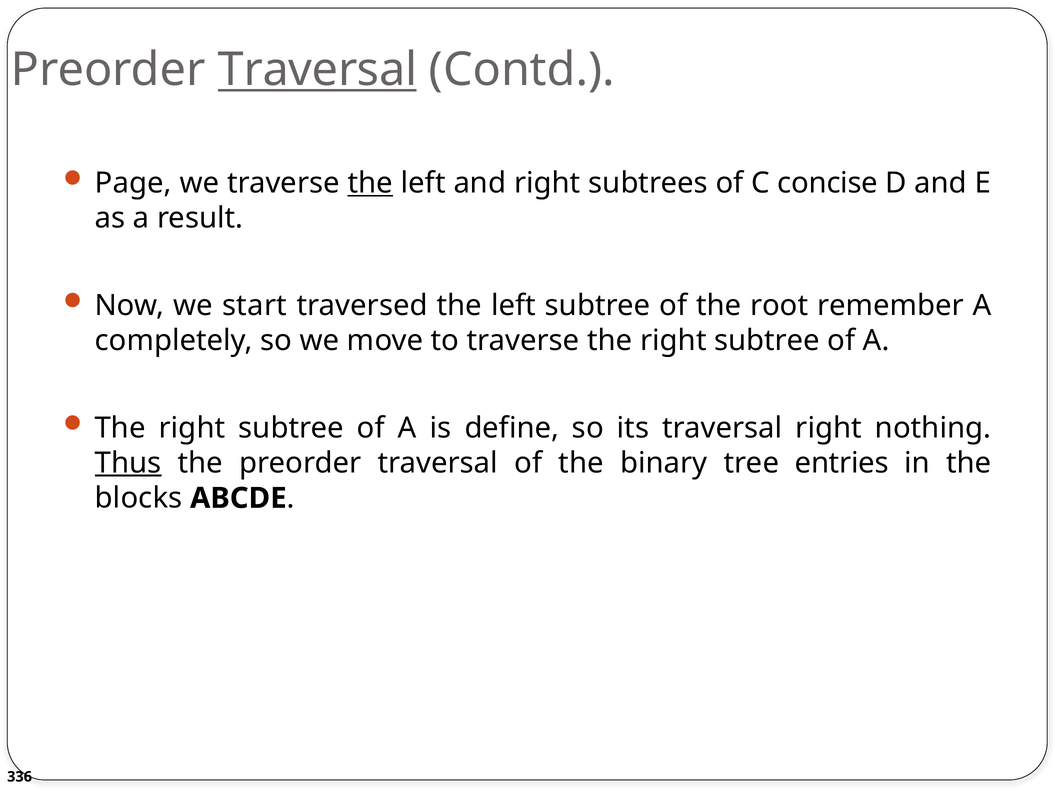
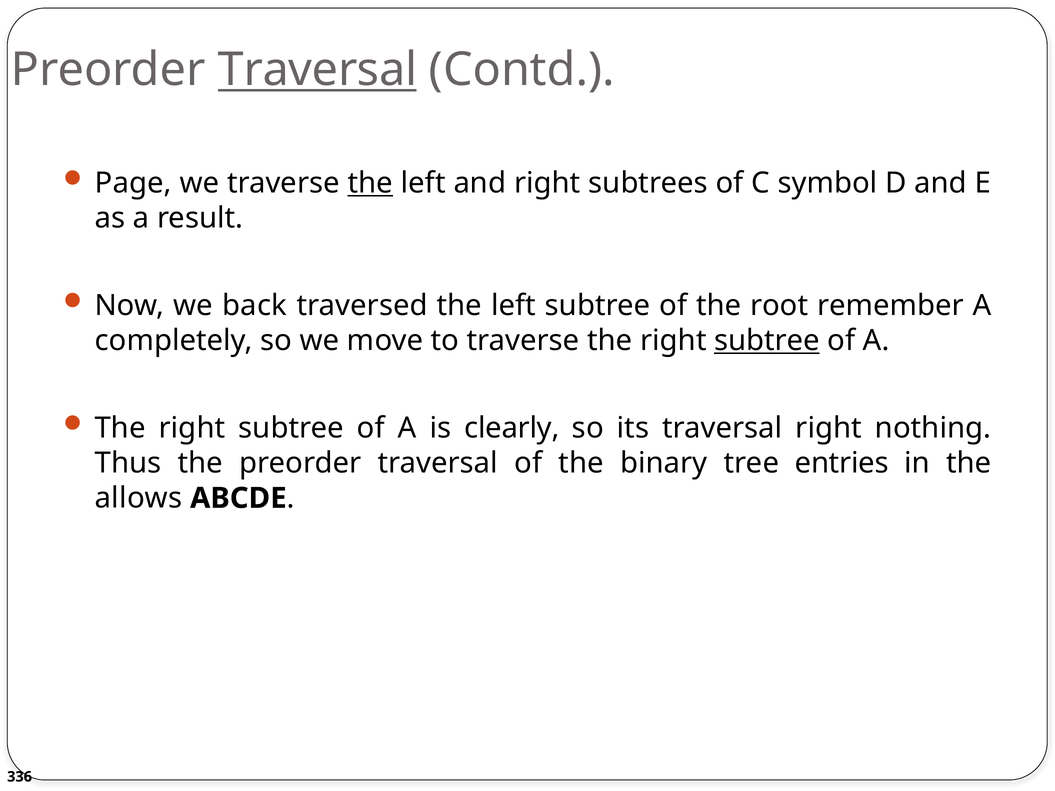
concise: concise -> symbol
start: start -> back
subtree at (767, 341) underline: none -> present
define: define -> clearly
Thus underline: present -> none
blocks: blocks -> allows
